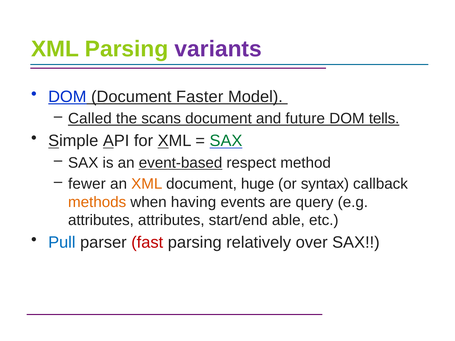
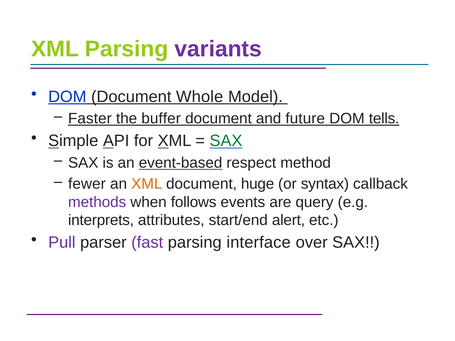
Faster: Faster -> Whole
Called: Called -> Faster
scans: scans -> buffer
methods colour: orange -> purple
having: having -> follows
attributes at (101, 220): attributes -> interprets
able: able -> alert
Pull colour: blue -> purple
fast colour: red -> purple
relatively: relatively -> interface
